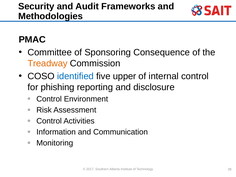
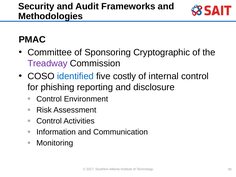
Consequence: Consequence -> Cryptographic
Treadway colour: orange -> purple
upper: upper -> costly
